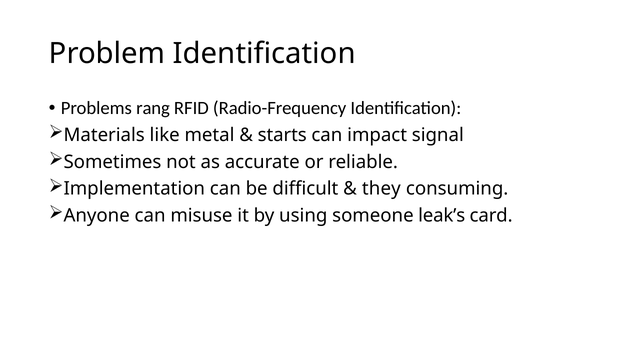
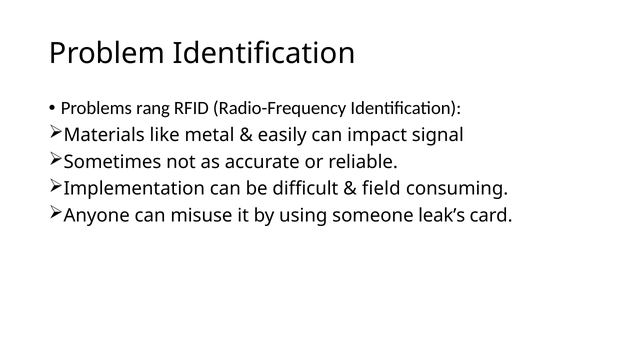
starts: starts -> easily
they: they -> field
